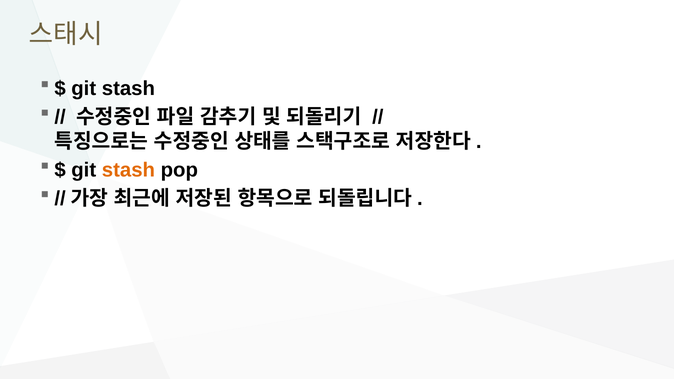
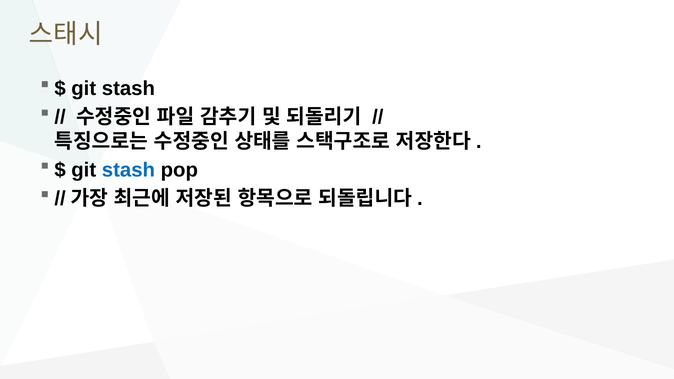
stash at (128, 170) colour: orange -> blue
